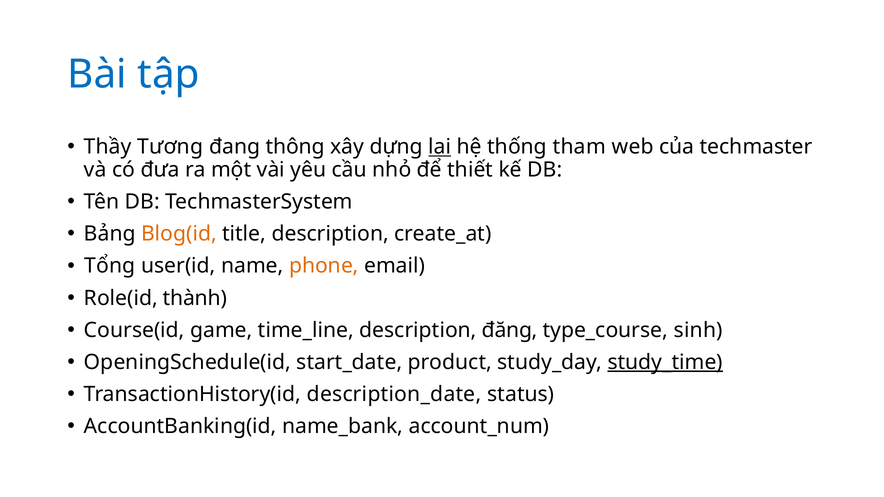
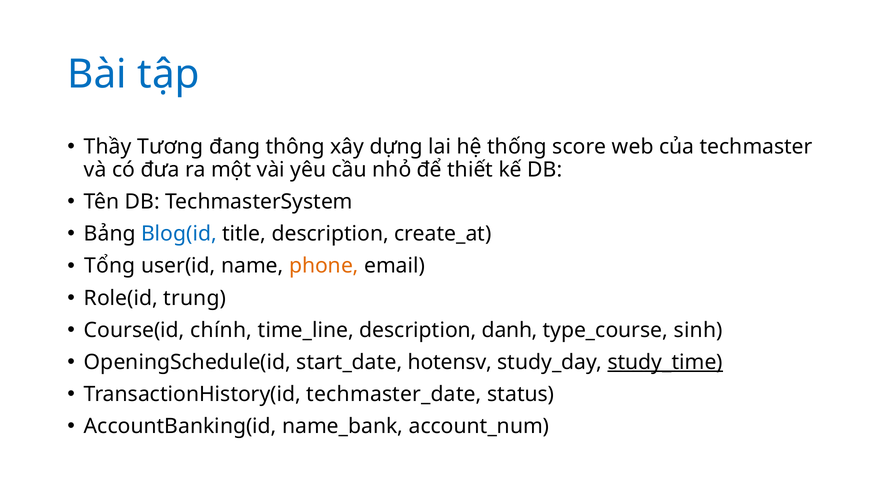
lai underline: present -> none
tham: tham -> score
Blog(id colour: orange -> blue
thành: thành -> trung
game: game -> chính
đăng: đăng -> danh
product: product -> hotensv
description_date: description_date -> techmaster_date
